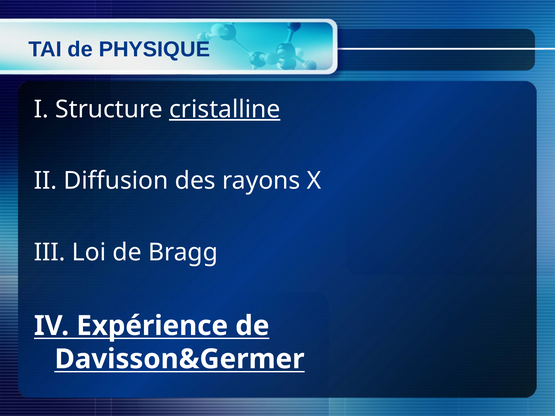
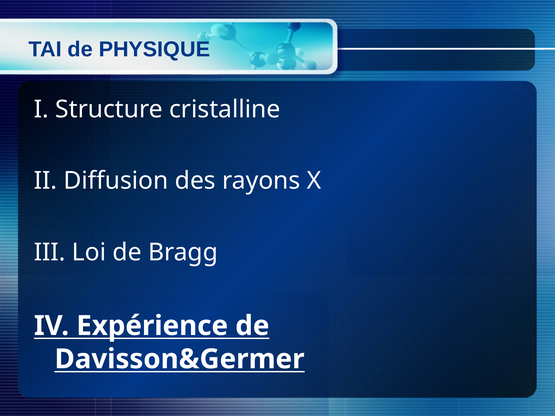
cristalline underline: present -> none
